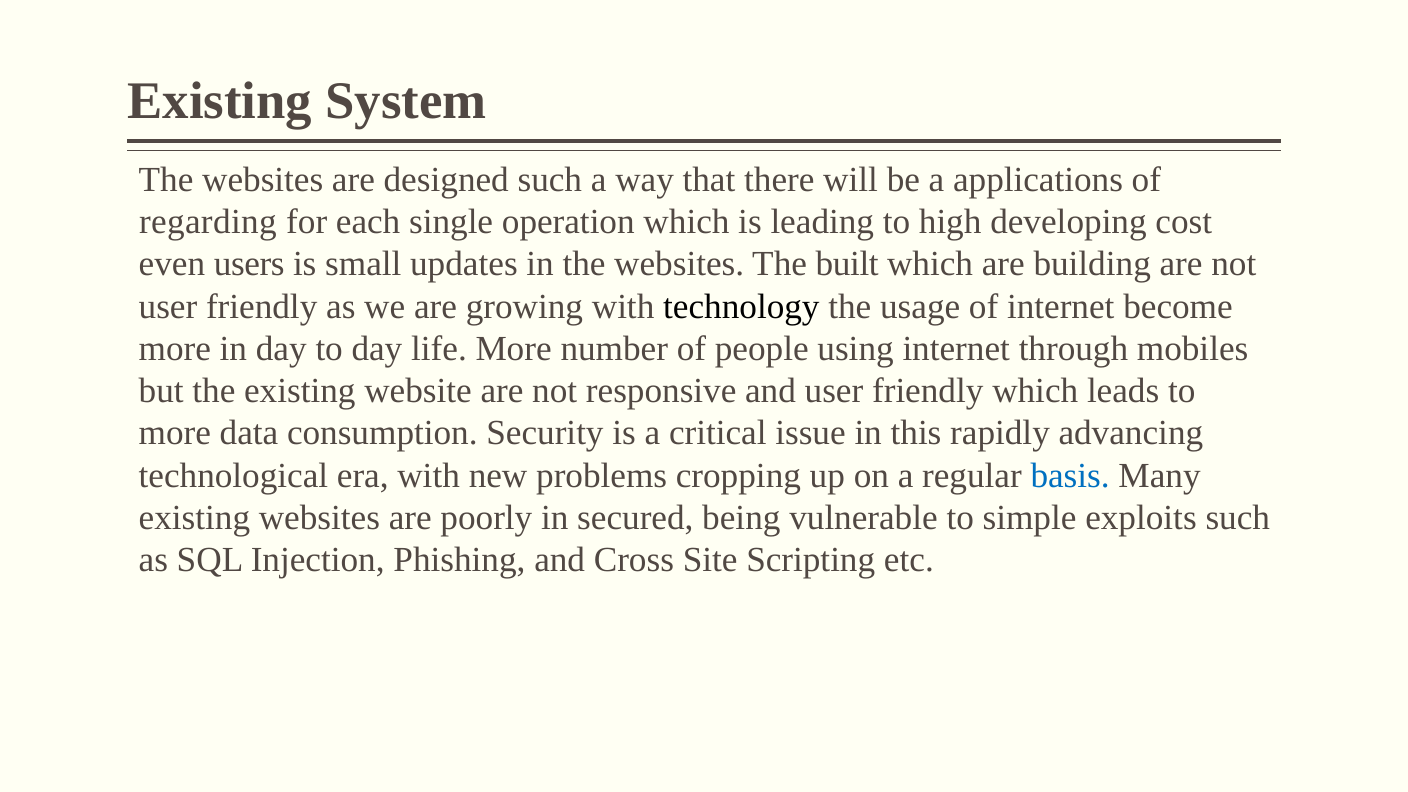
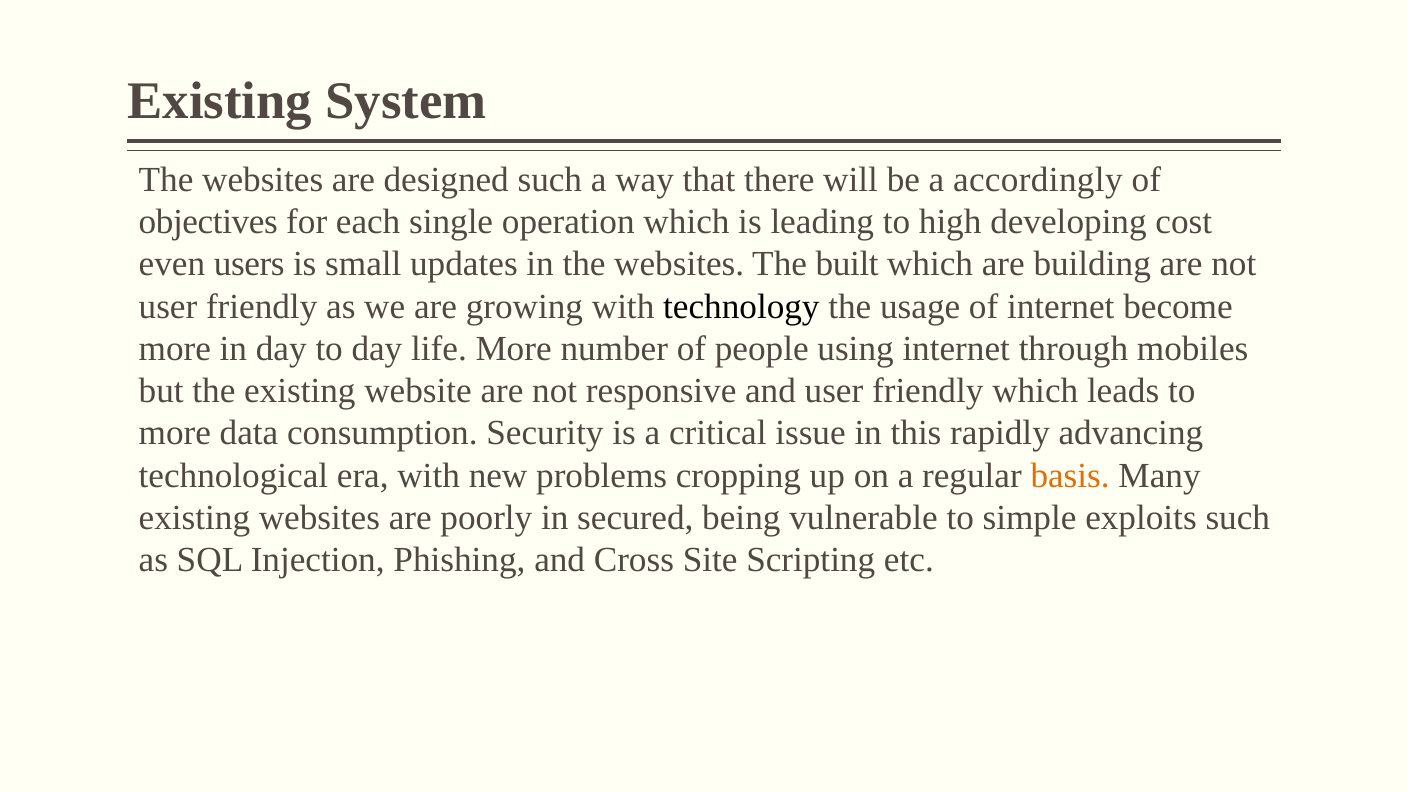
applications: applications -> accordingly
regarding: regarding -> objectives
basis colour: blue -> orange
